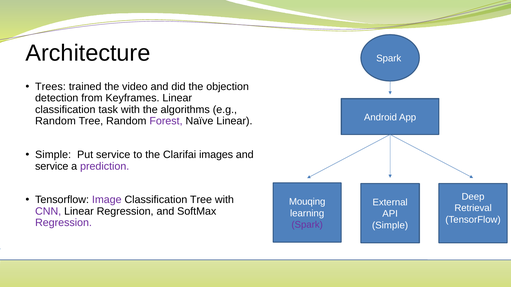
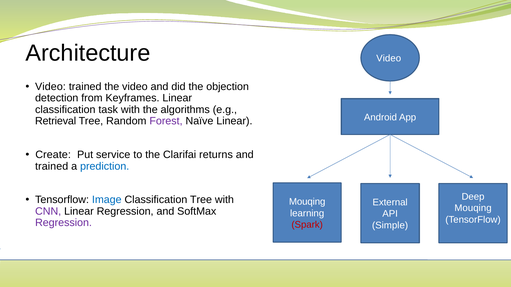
Spark at (389, 59): Spark -> Video
Trees at (50, 87): Trees -> Video
Random at (55, 121): Random -> Retrieval
Simple at (53, 155): Simple -> Create
images: images -> returns
service at (52, 166): service -> trained
prediction colour: purple -> blue
Image colour: purple -> blue
Retrieval at (473, 208): Retrieval -> Mouqing
Spark at (307, 225) colour: purple -> red
